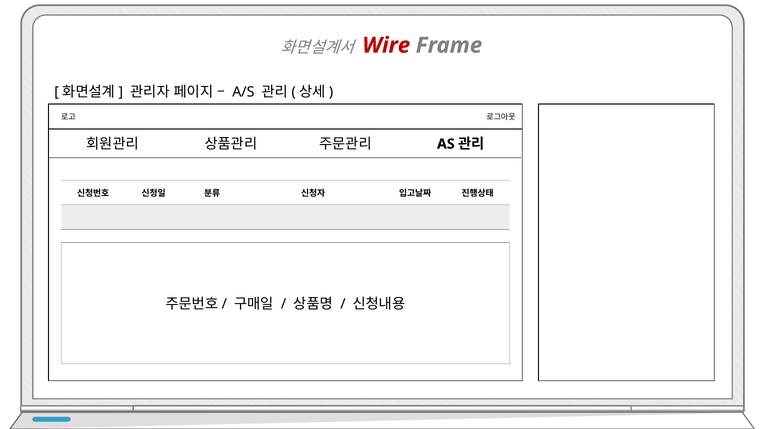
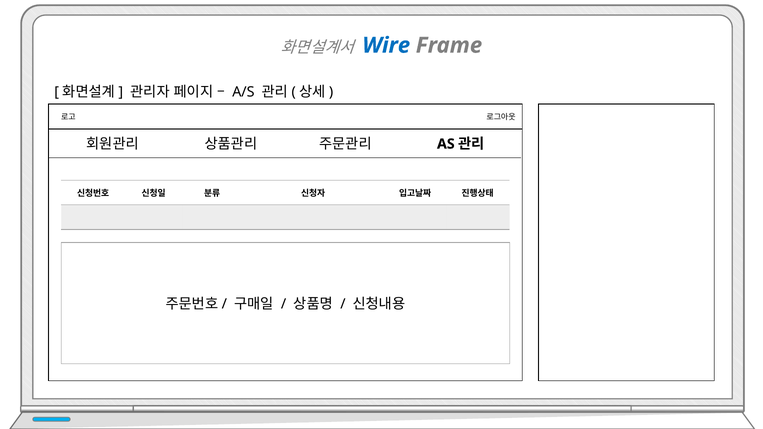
Wire colour: red -> blue
